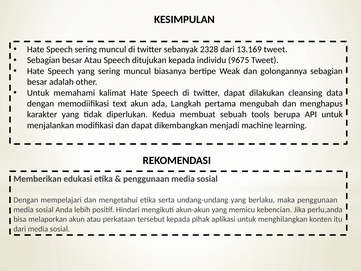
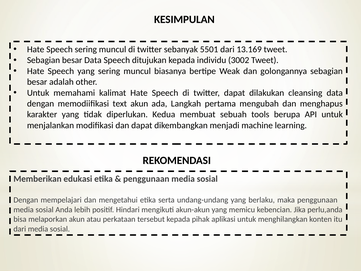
2328: 2328 -> 5501
besar Atau: Atau -> Data
9675: 9675 -> 3002
